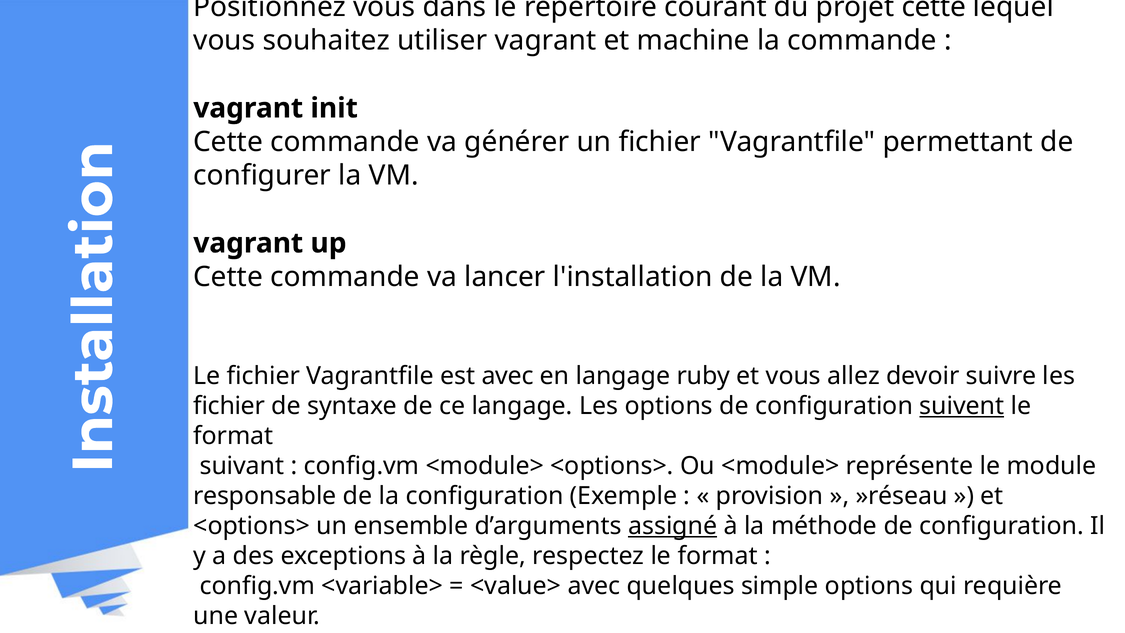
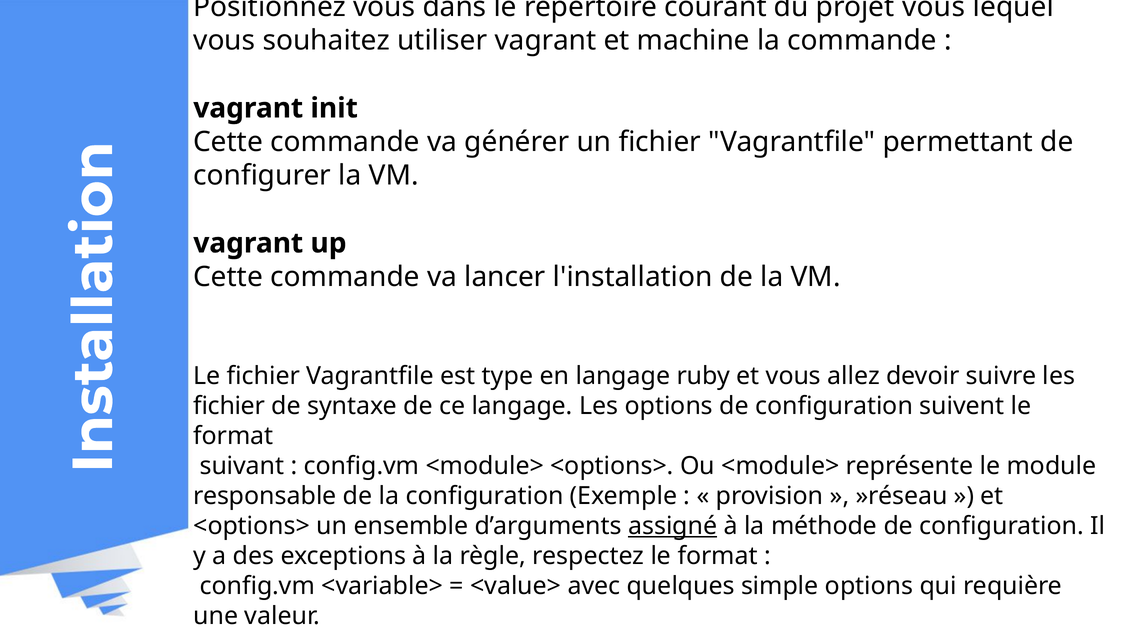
projet cette: cette -> vous
est avec: avec -> type
suivent underline: present -> none
